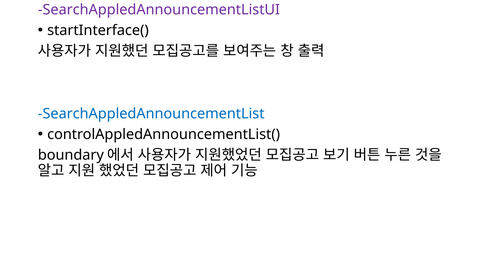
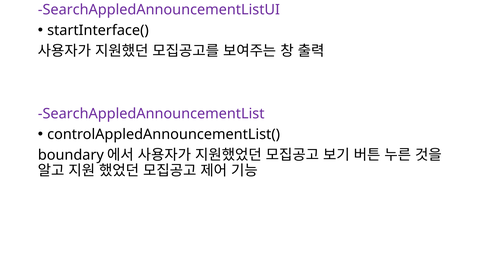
SearchAppledAnnouncementList colour: blue -> purple
